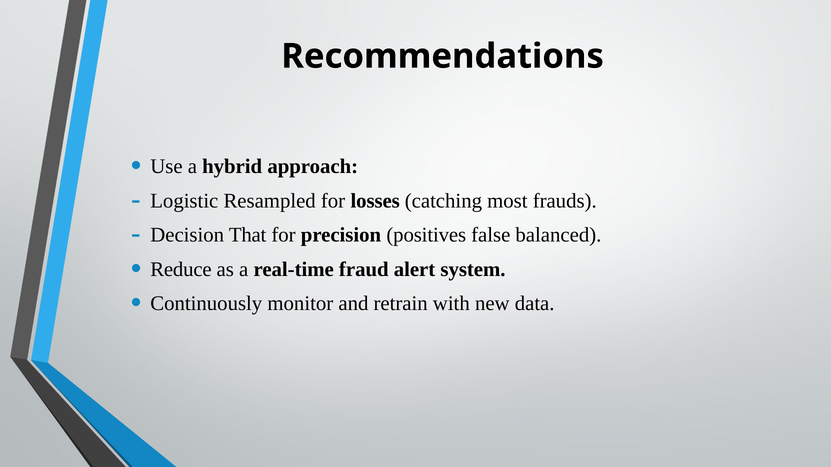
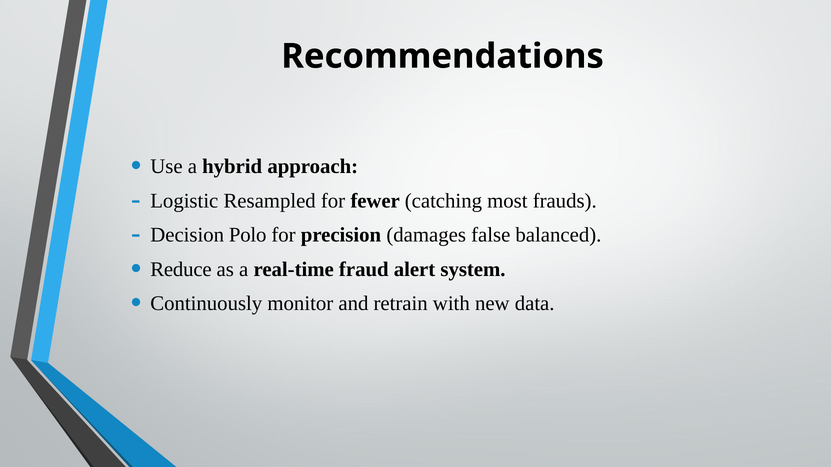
losses: losses -> fewer
That: That -> Polo
positives: positives -> damages
